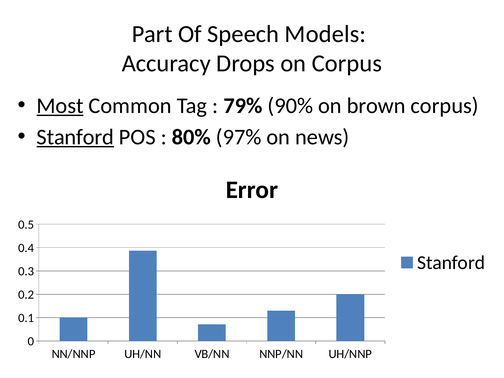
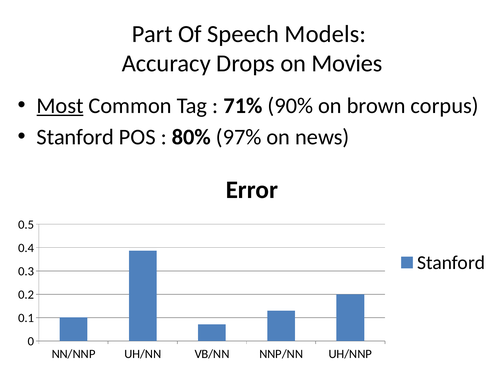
on Corpus: Corpus -> Movies
79%: 79% -> 71%
Stanford at (75, 137) underline: present -> none
